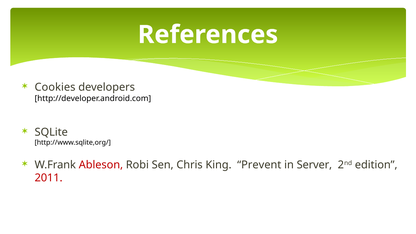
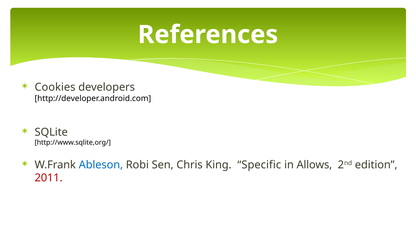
Ableson colour: red -> blue
Prevent: Prevent -> Specific
Server: Server -> Allows
